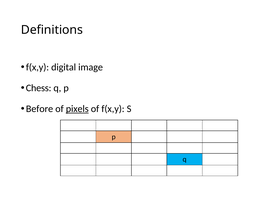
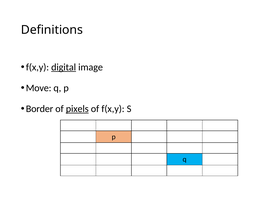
digital underline: none -> present
Chess: Chess -> Move
Before: Before -> Border
